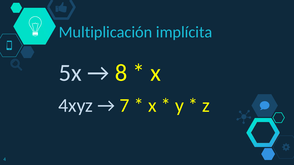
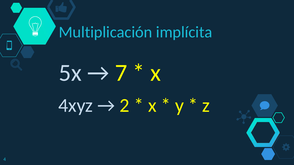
8: 8 -> 7
7: 7 -> 2
